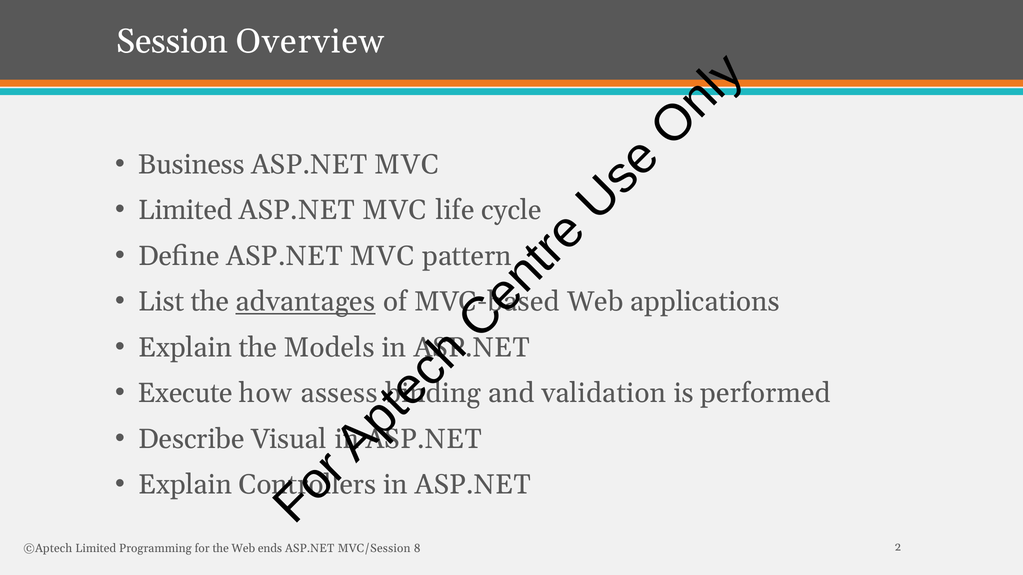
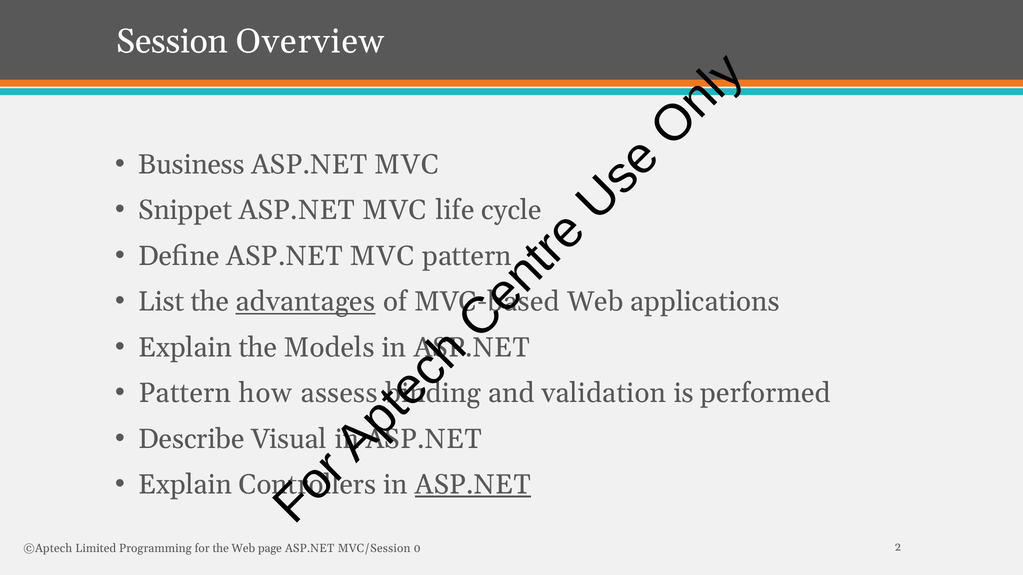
Limited at (185, 210): Limited -> Snippet
Execute at (185, 393): Execute -> Pattern
ASP.NET at (473, 485) underline: none -> present
ends: ends -> page
8: 8 -> 0
